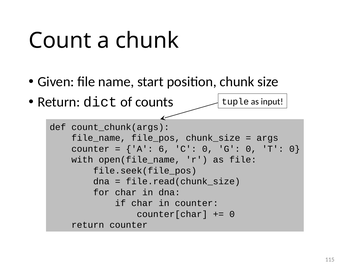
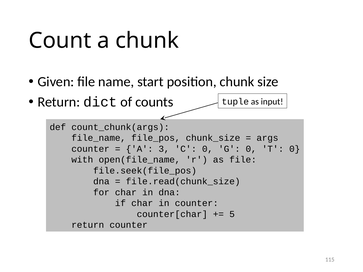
6: 6 -> 3
0 at (232, 214): 0 -> 5
